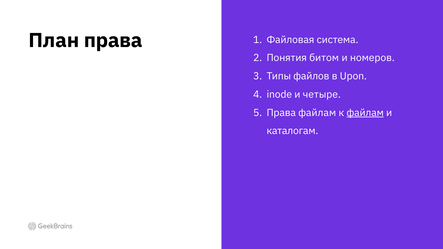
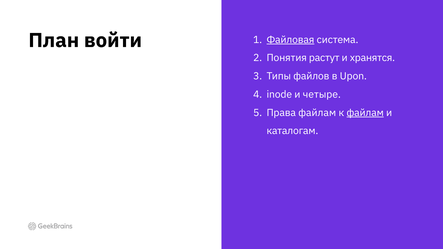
План права: права -> войти
Файловая underline: none -> present
битом: битом -> растут
номеров: номеров -> хранятся
